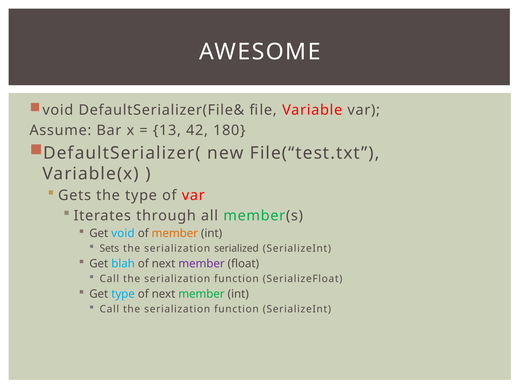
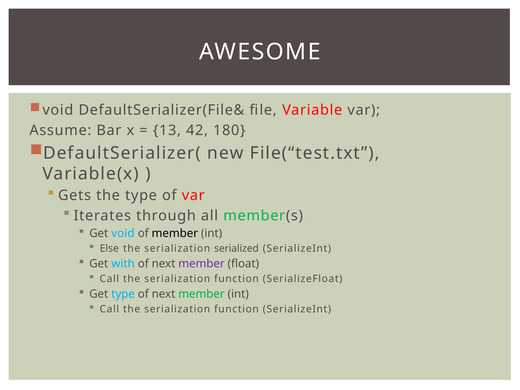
member at (175, 233) colour: orange -> black
Sets: Sets -> Else
blah: blah -> with
